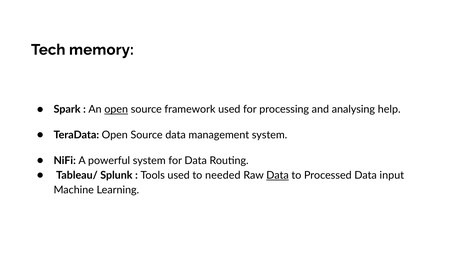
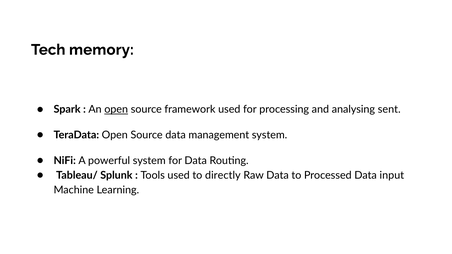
help: help -> sent
needed: needed -> directly
Data at (278, 175) underline: present -> none
